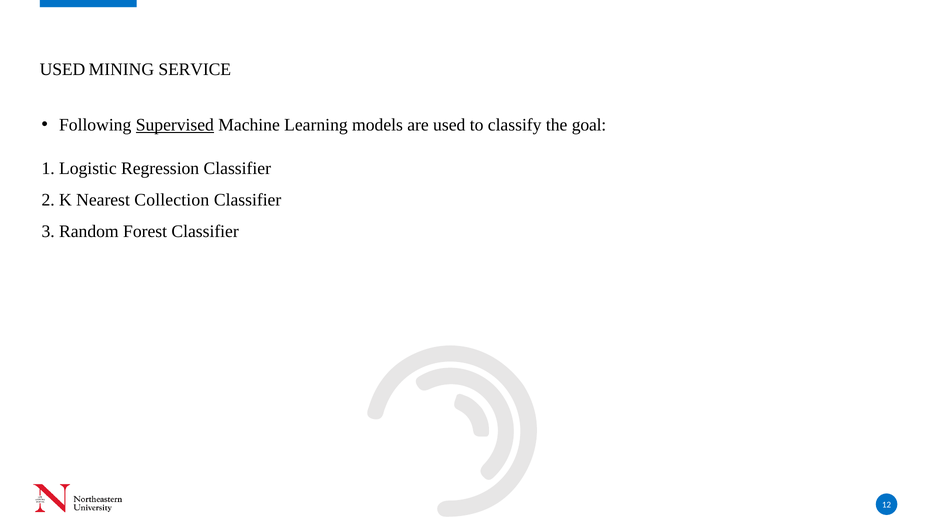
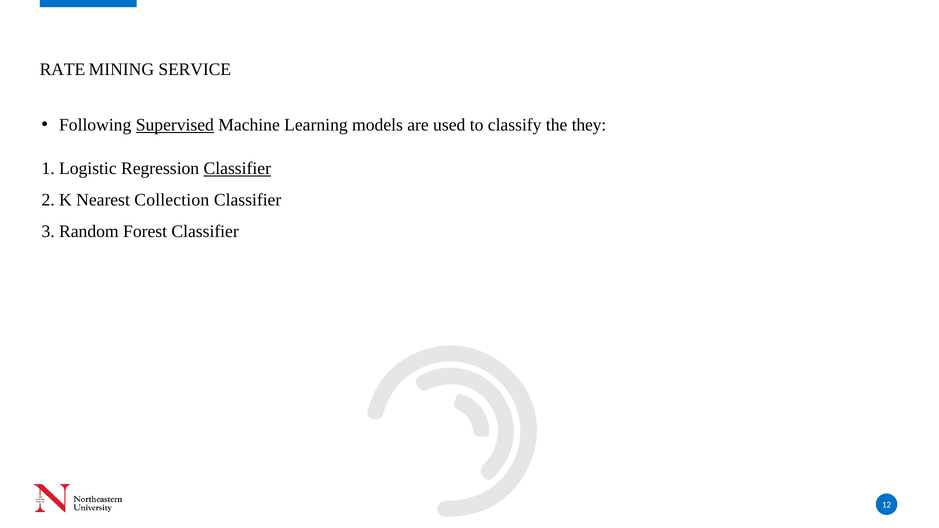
USED at (63, 69): USED -> RATE
goal: goal -> they
Classifier at (237, 168) underline: none -> present
